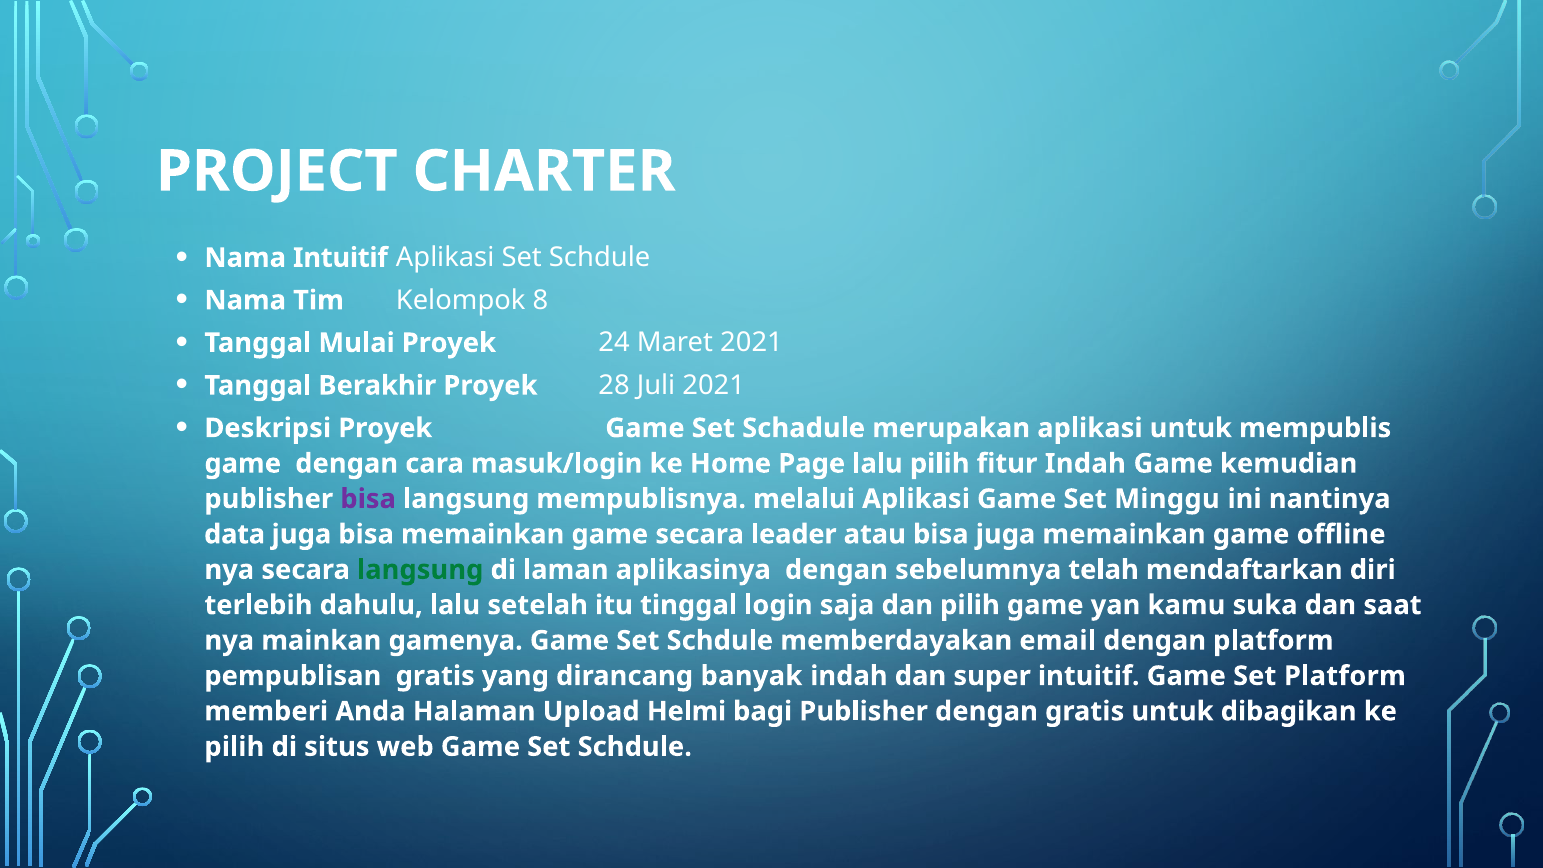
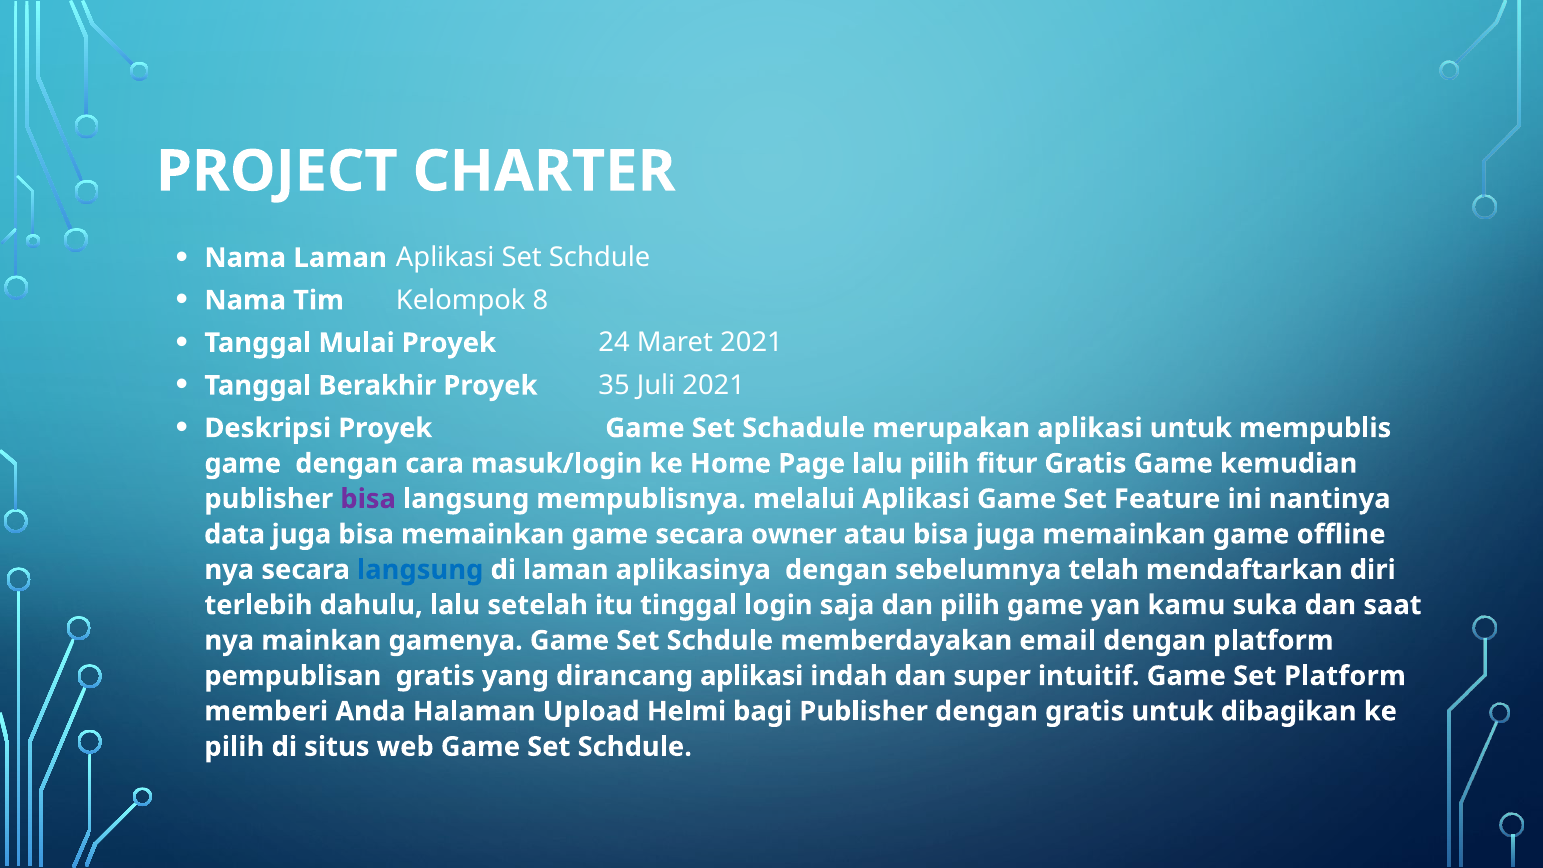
Nama Intuitif: Intuitif -> Laman
28: 28 -> 35
fitur Indah: Indah -> Gratis
Minggu: Minggu -> Feature
leader: leader -> owner
langsung at (420, 570) colour: green -> blue
dirancang banyak: banyak -> aplikasi
